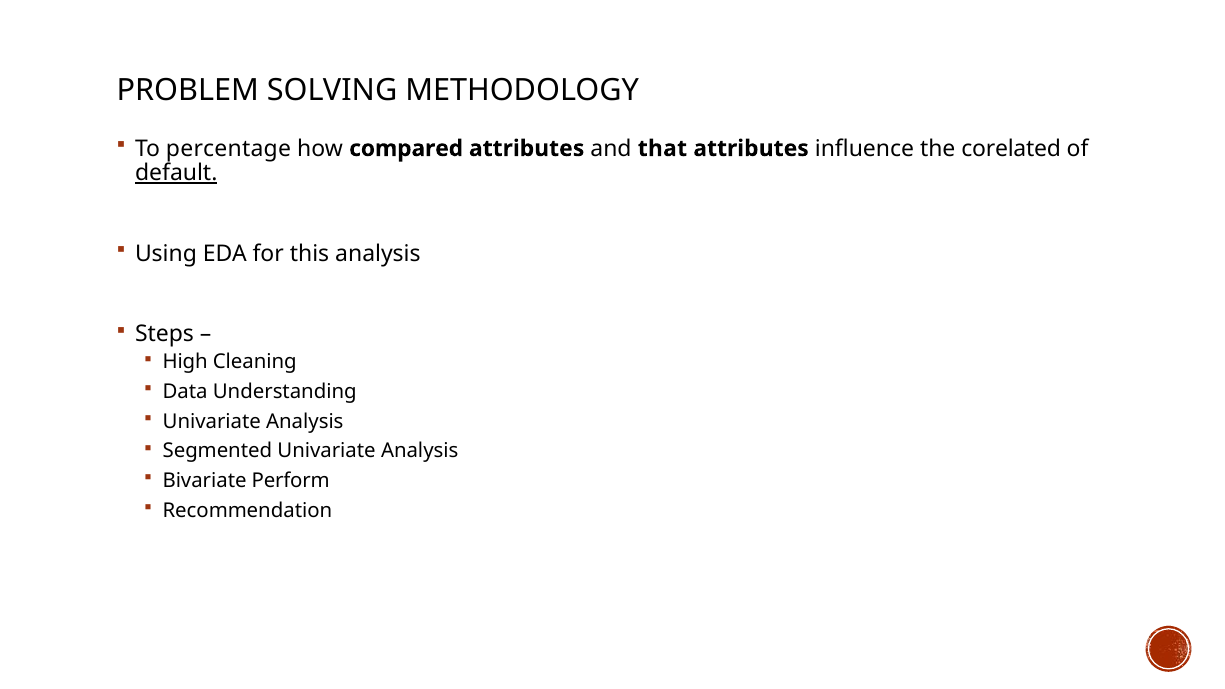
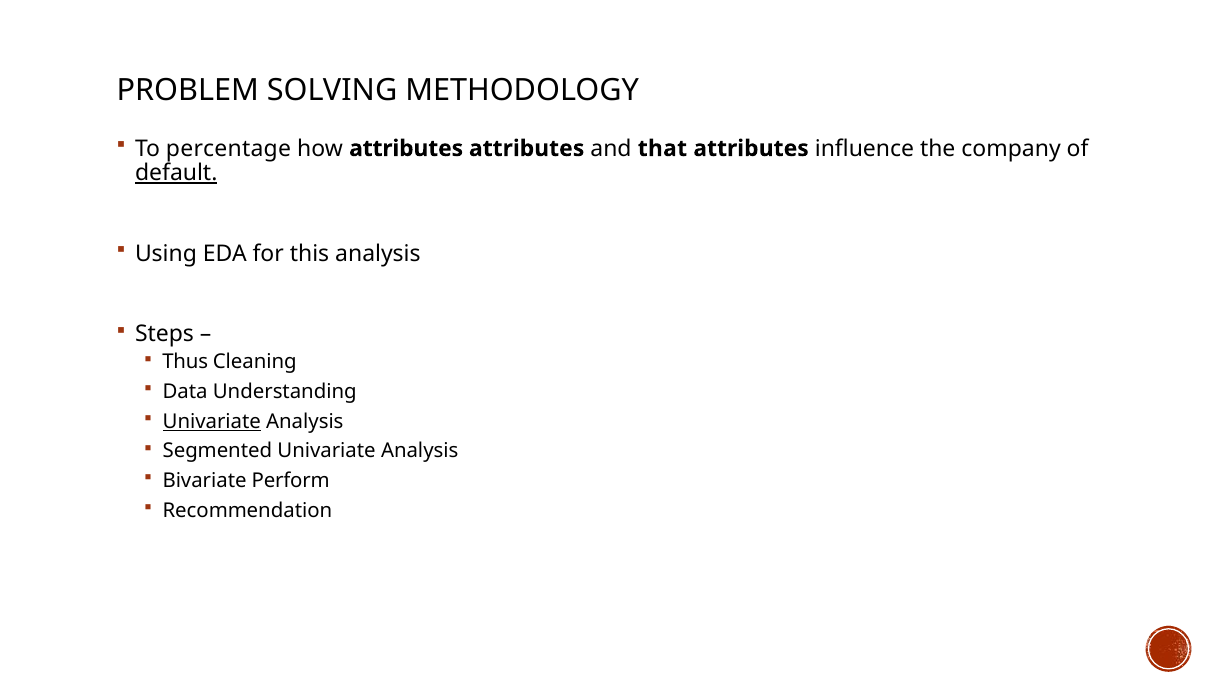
how compared: compared -> attributes
corelated: corelated -> company
High: High -> Thus
Univariate at (212, 421) underline: none -> present
